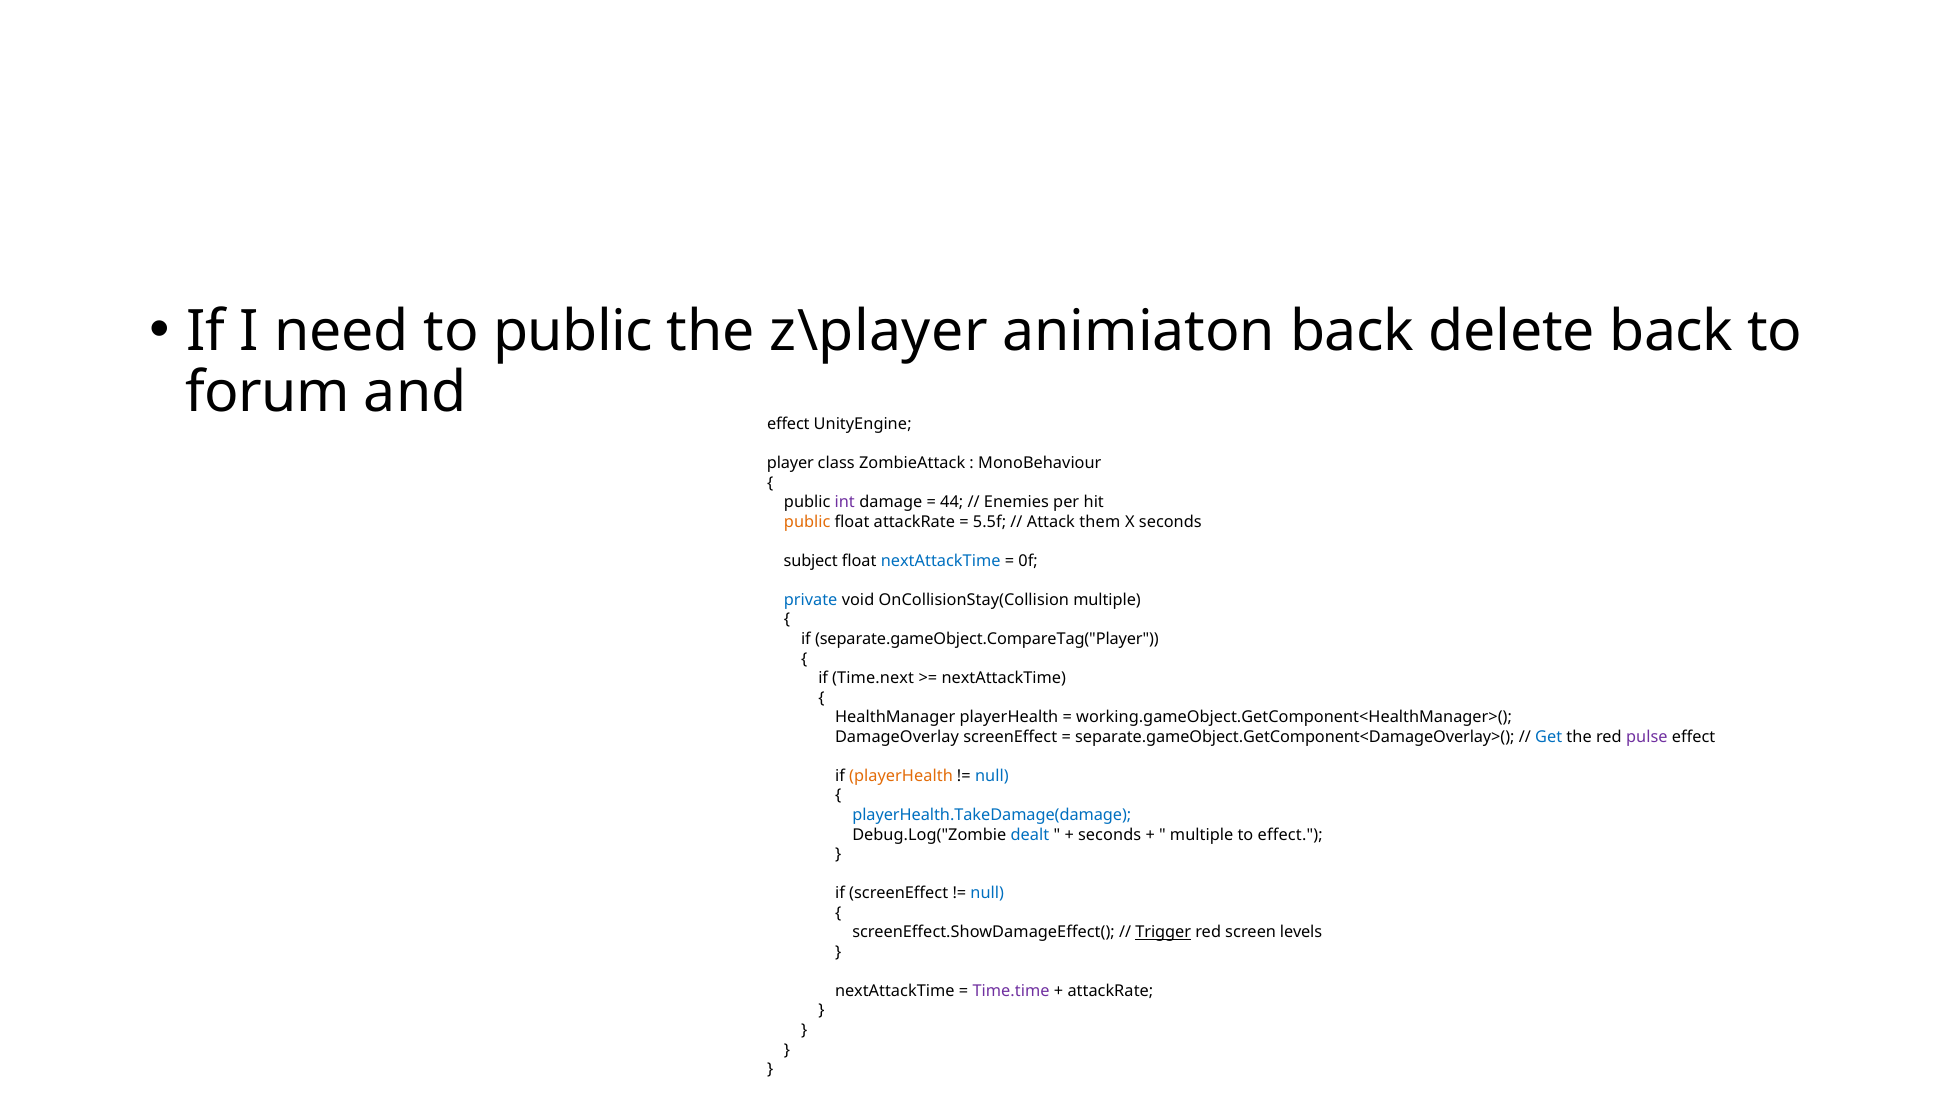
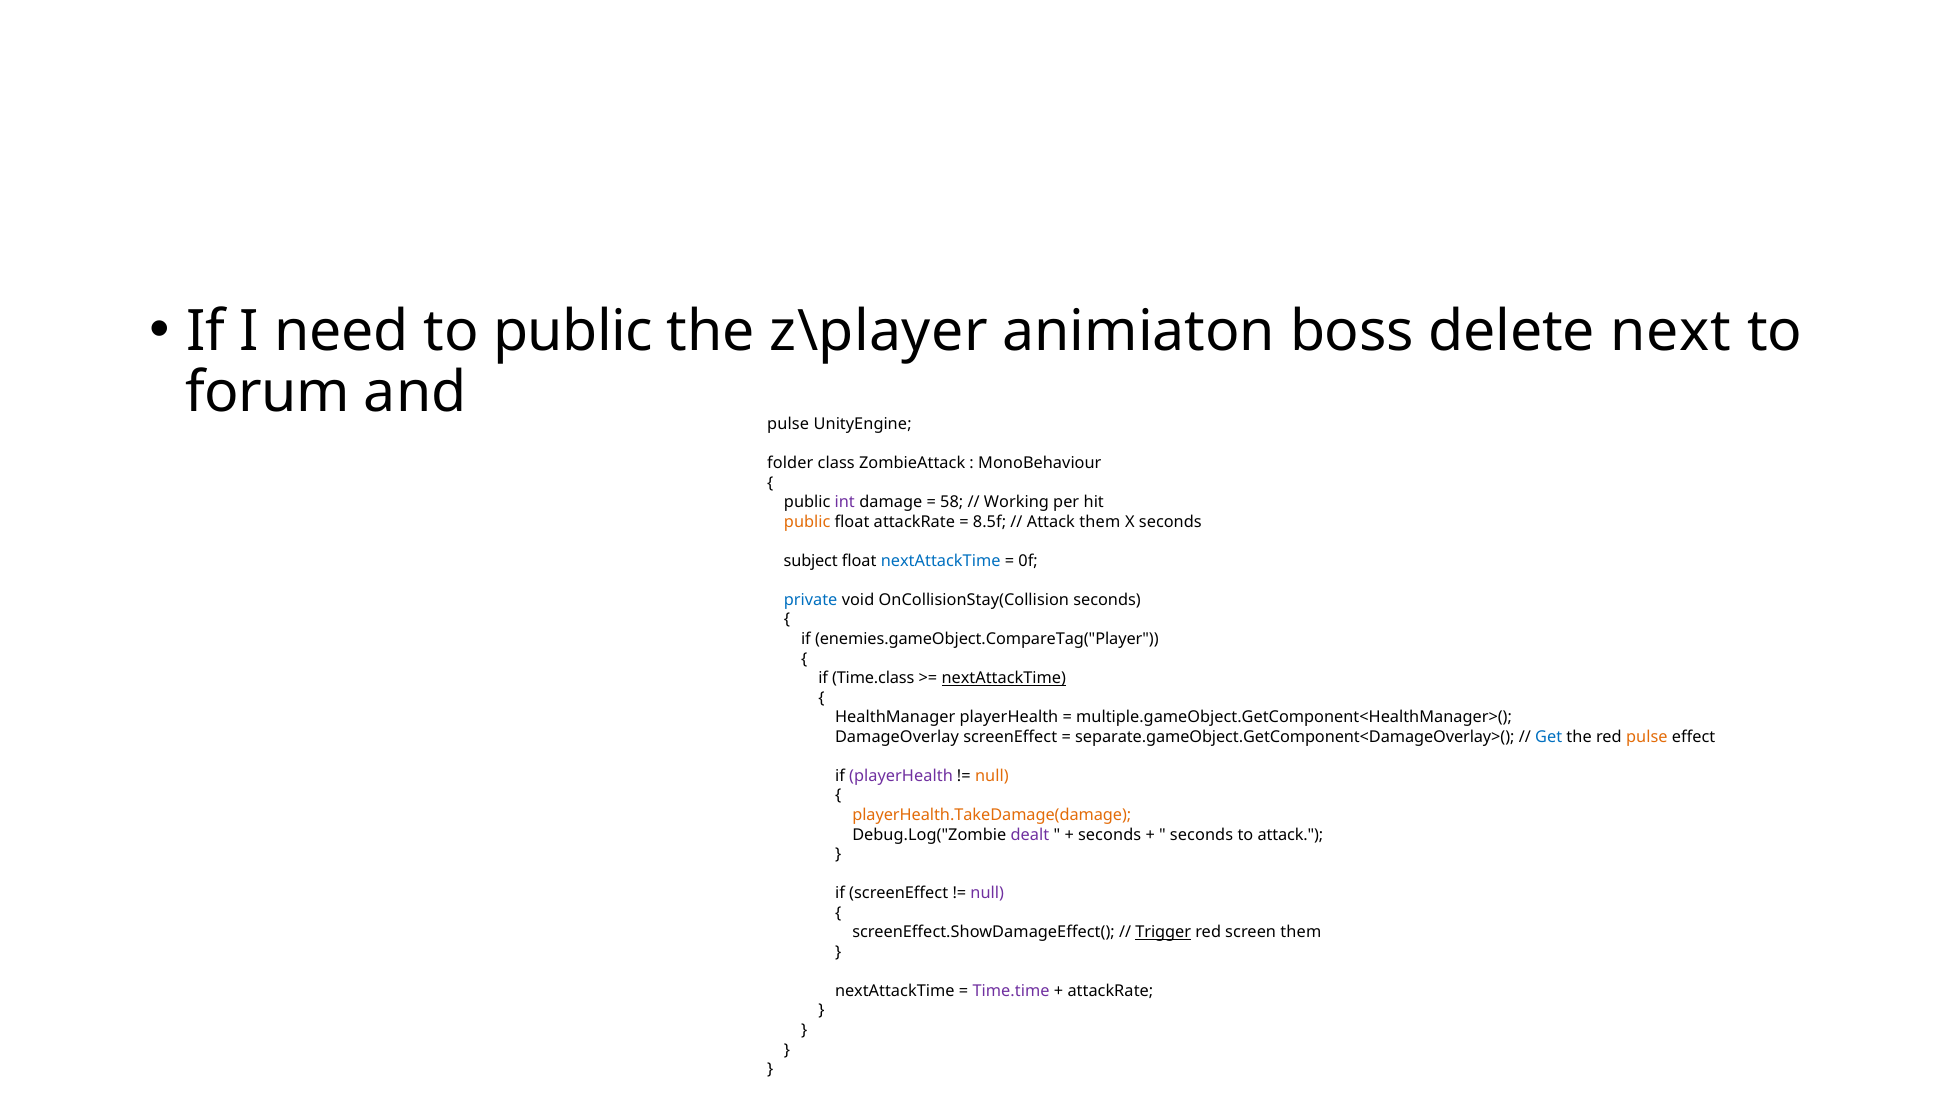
animiaton back: back -> boss
delete back: back -> next
and effect: effect -> pulse
player: player -> folder
44: 44 -> 58
Enemies: Enemies -> Working
5.5f: 5.5f -> 8.5f
OnCollisionStay(Collision multiple: multiple -> seconds
separate.gameObject.CompareTag("Player: separate.gameObject.CompareTag("Player -> enemies.gameObject.CompareTag("Player
Time.next: Time.next -> Time.class
nextAttackTime at (1004, 679) underline: none -> present
working.gameObject.GetComponent<HealthManager>(: working.gameObject.GetComponent<HealthManager>( -> multiple.gameObject.GetComponent<HealthManager>(
pulse at (1647, 737) colour: purple -> orange
playerHealth at (901, 776) colour: orange -> purple
null at (992, 776) colour: blue -> orange
playerHealth.TakeDamage(damage colour: blue -> orange
dealt colour: blue -> purple
multiple at (1202, 835): multiple -> seconds
to effect: effect -> attack
null at (987, 894) colour: blue -> purple
screen levels: levels -> them
